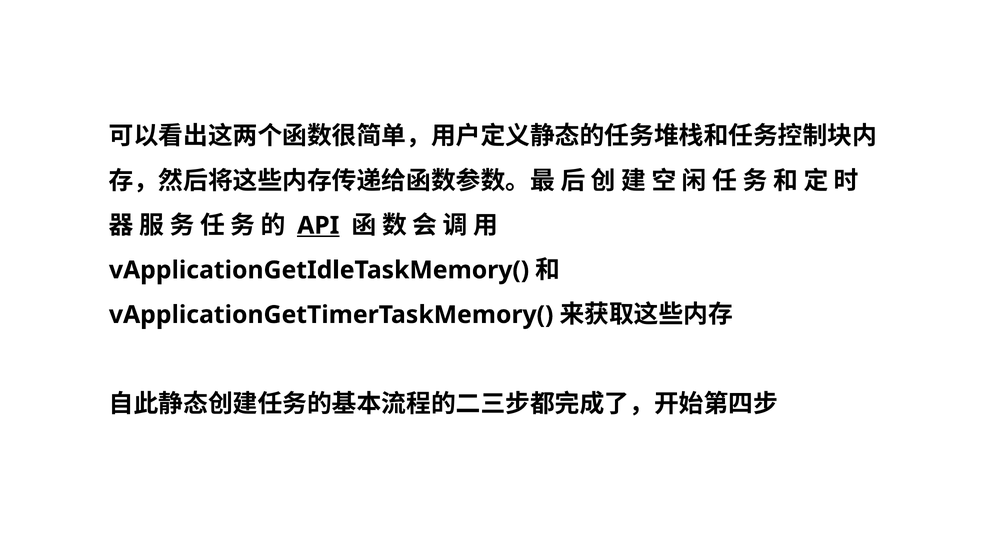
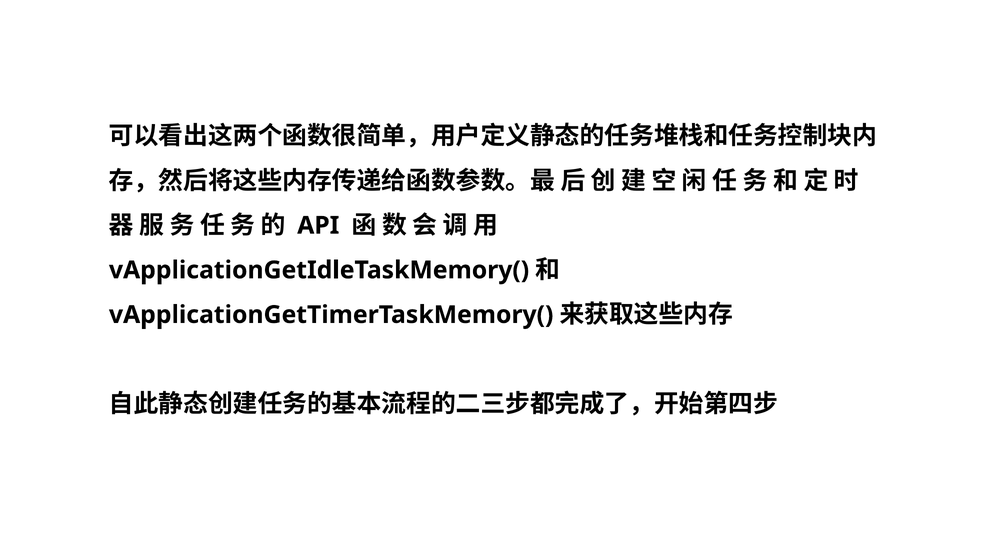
API underline: present -> none
